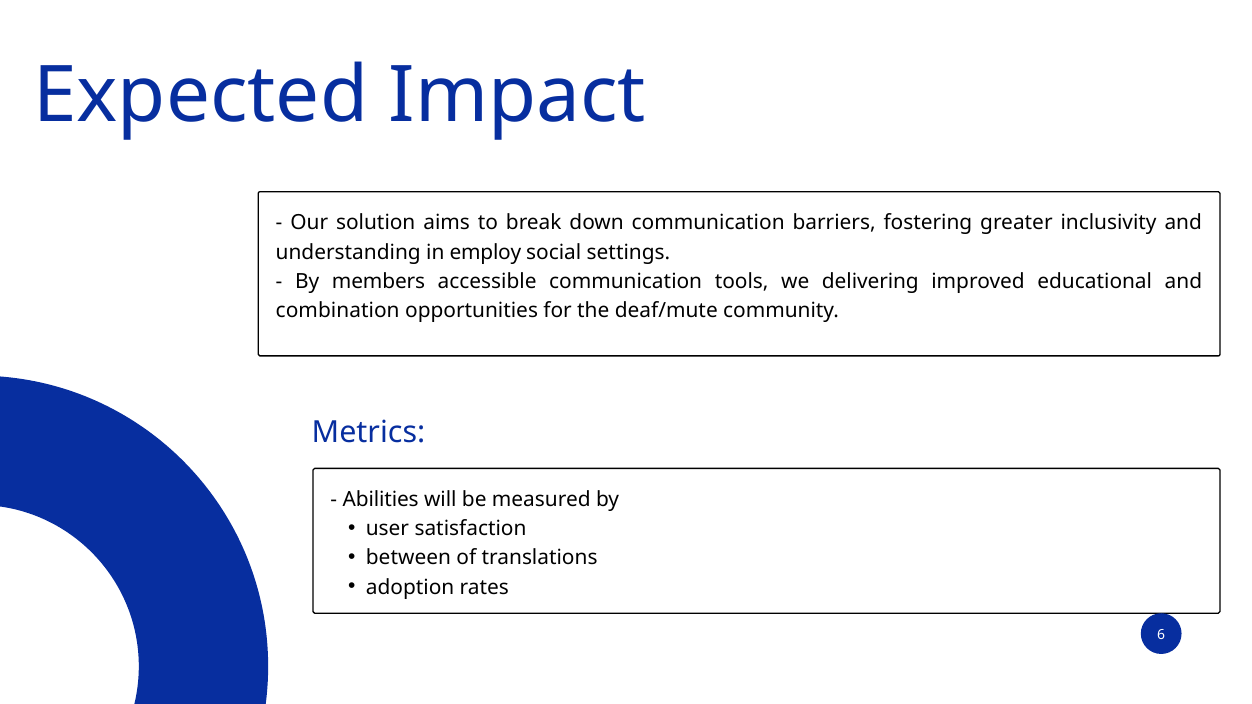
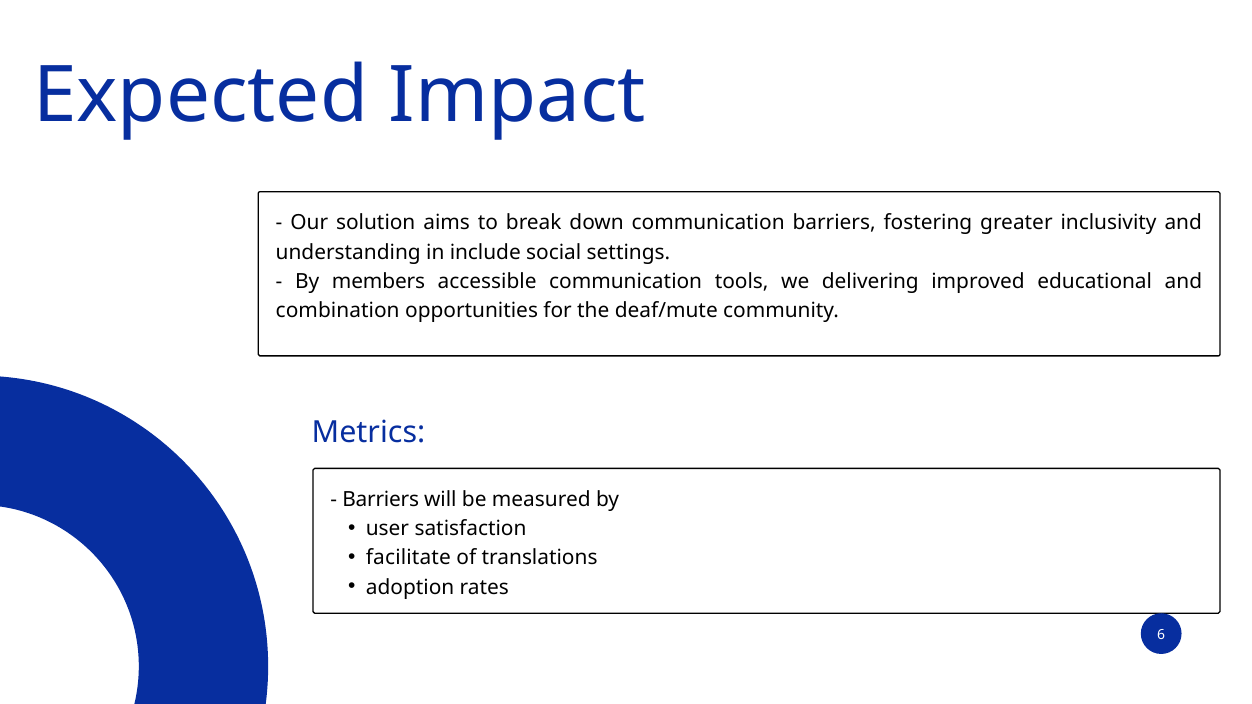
employ: employ -> include
Abilities at (381, 500): Abilities -> Barriers
between: between -> facilitate
